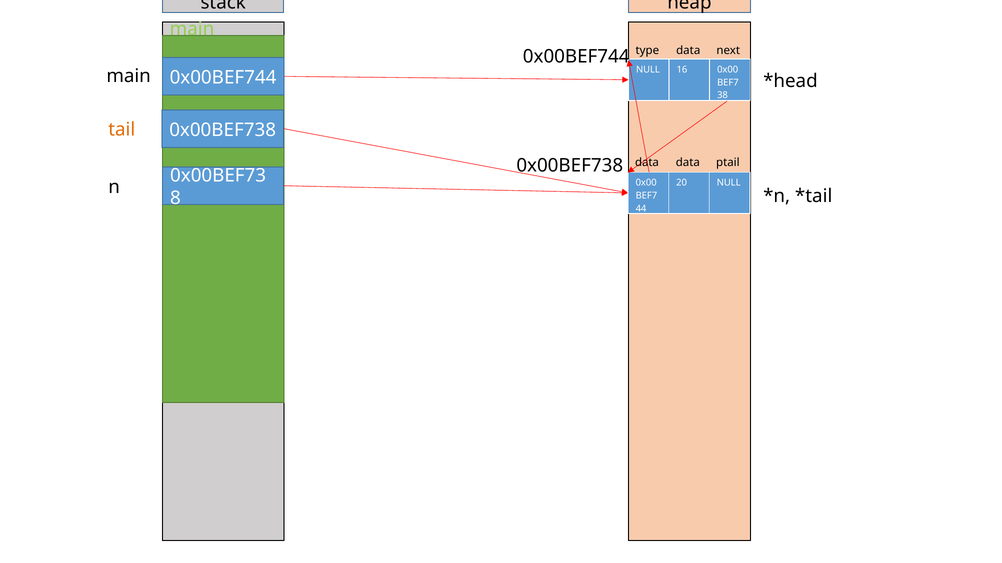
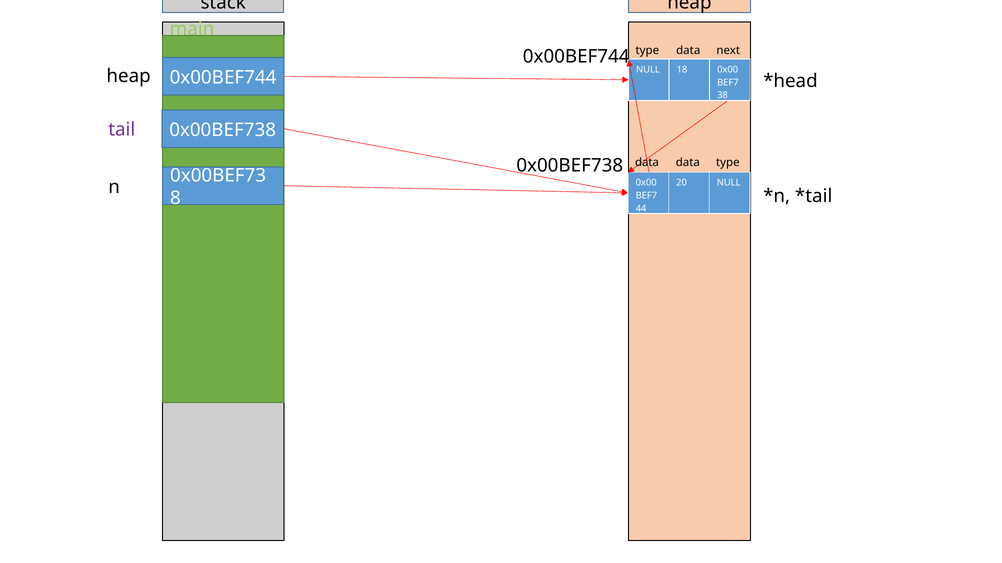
16: 16 -> 18
main at (129, 76): main -> heap
tail colour: orange -> purple
data ptail: ptail -> type
